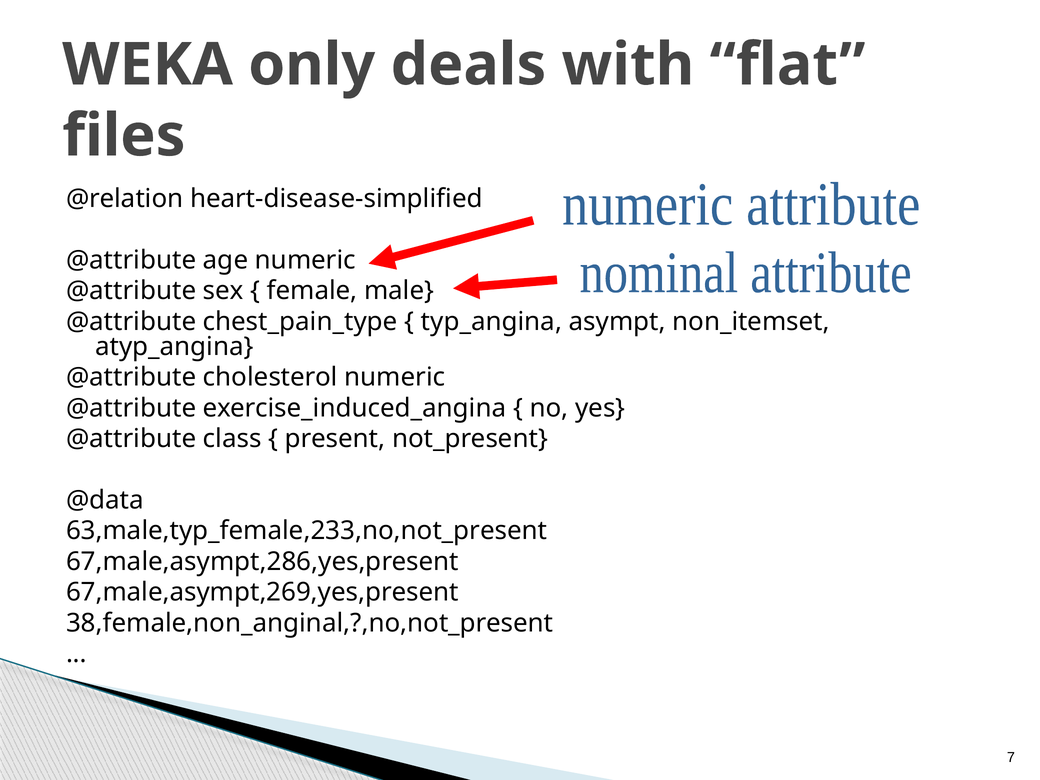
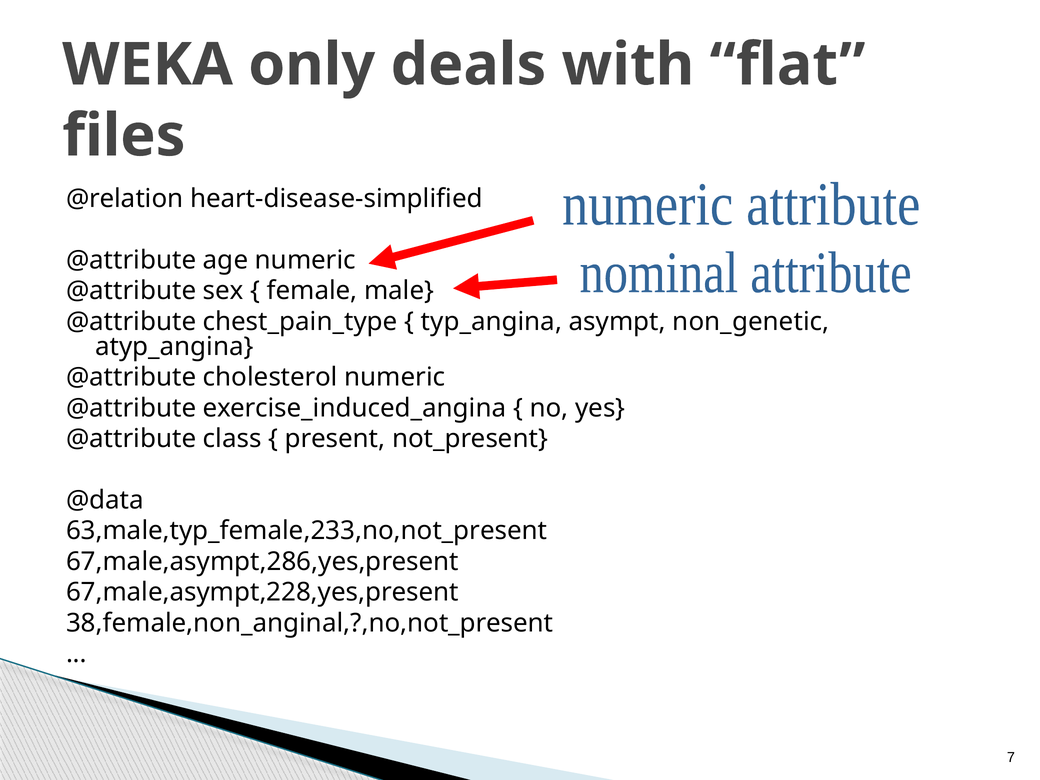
non_itemset: non_itemset -> non_genetic
67,male,asympt,269,yes,present: 67,male,asympt,269,yes,present -> 67,male,asympt,228,yes,present
